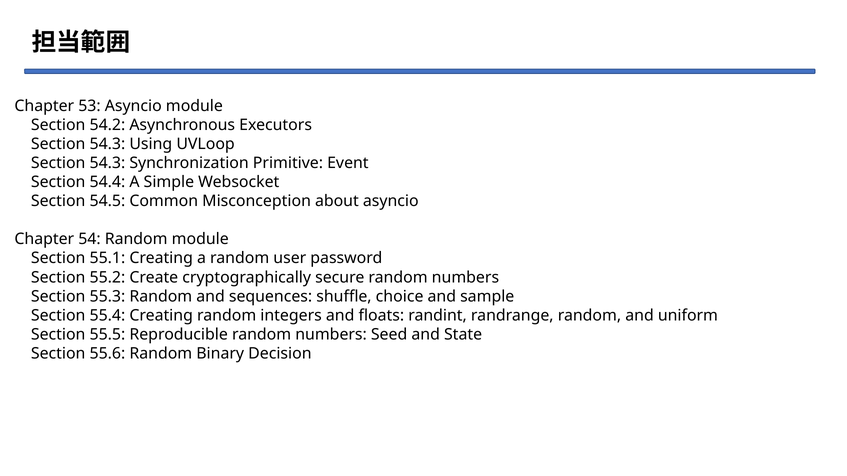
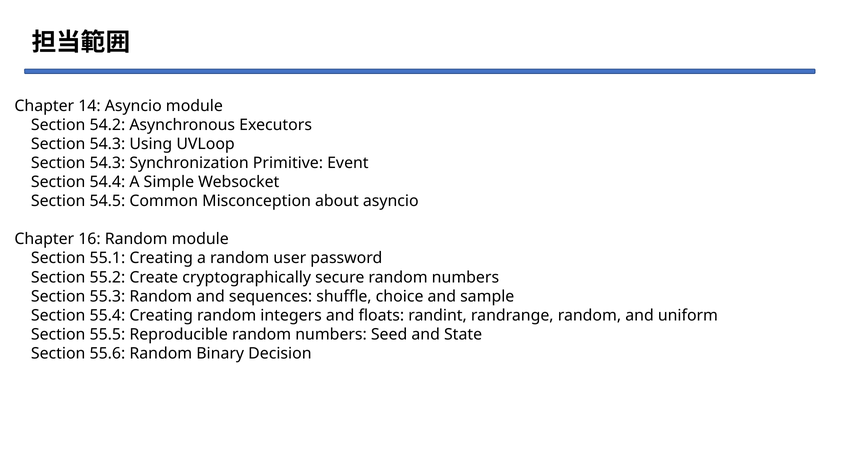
53: 53 -> 14
54: 54 -> 16
